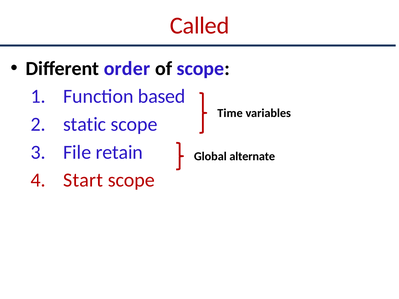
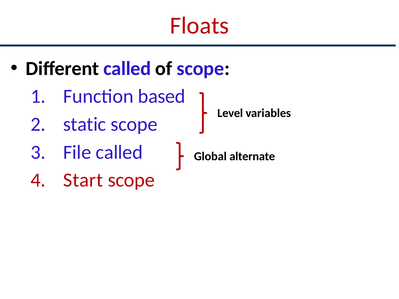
Called: Called -> Floats
Different order: order -> called
Time: Time -> Level
File retain: retain -> called
